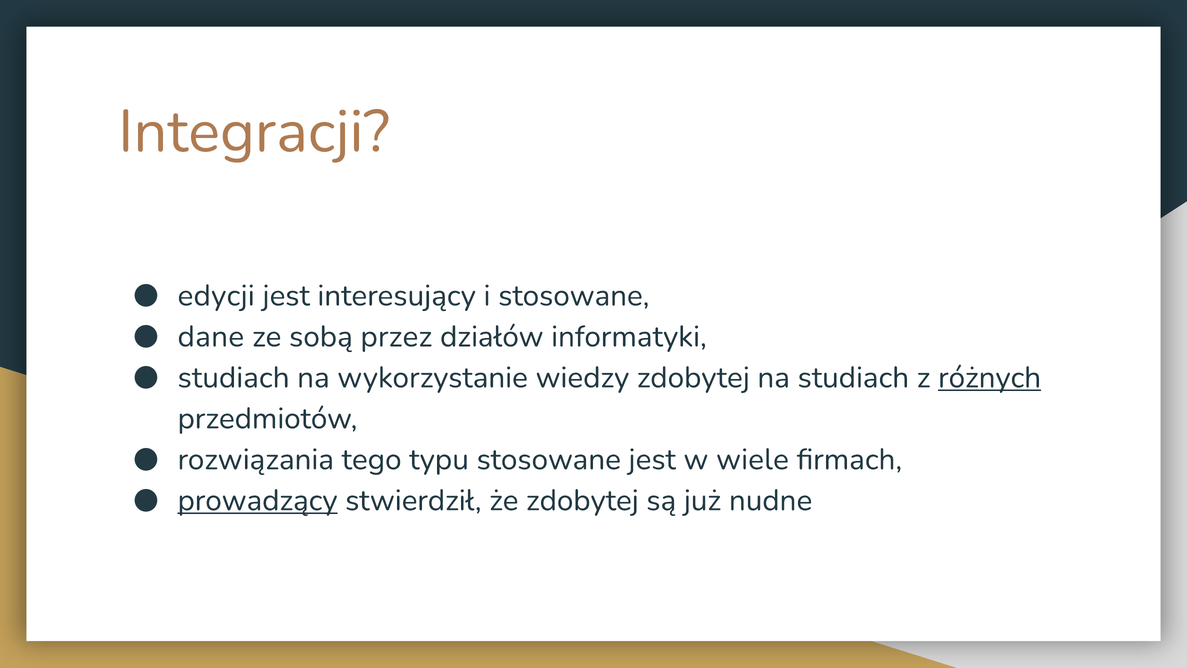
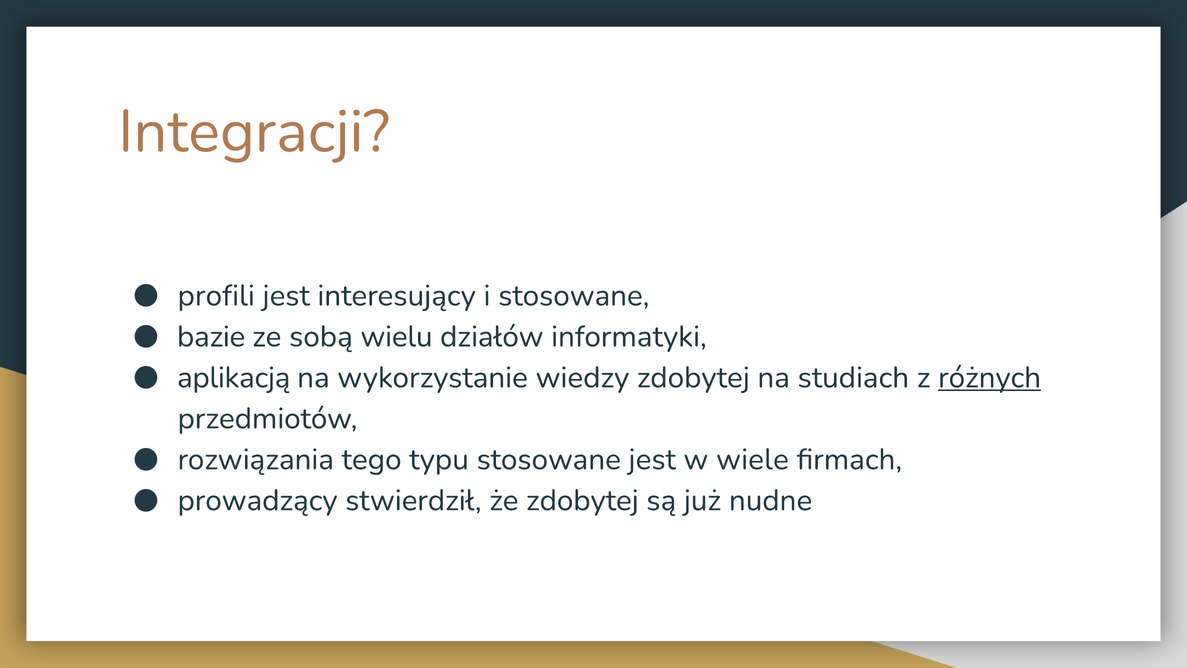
edycji: edycji -> profili
dane: dane -> bazie
przez: przez -> wielu
studiach at (234, 377): studiach -> aplikacją
prowadzący underline: present -> none
